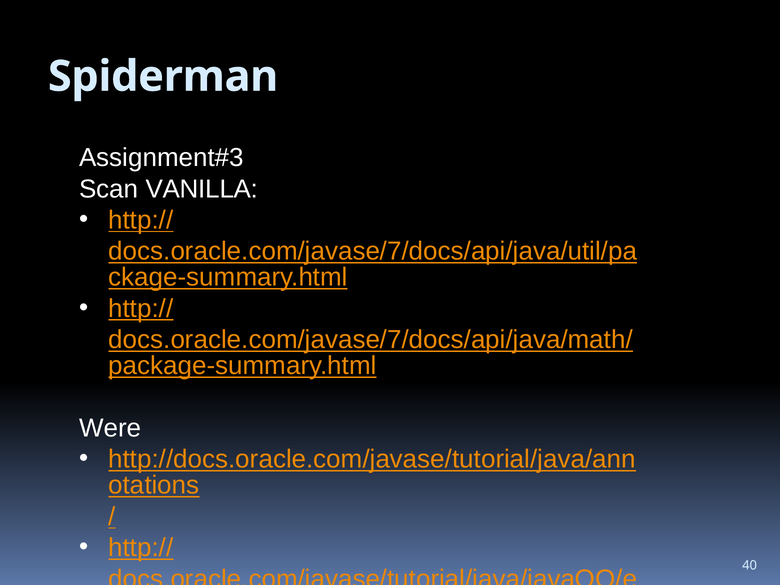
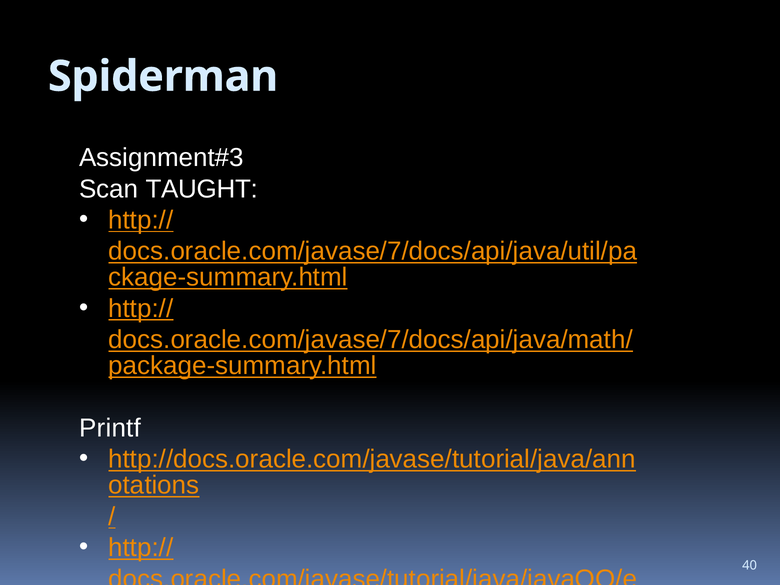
VANILLA: VANILLA -> TAUGHT
Were: Were -> Printf
